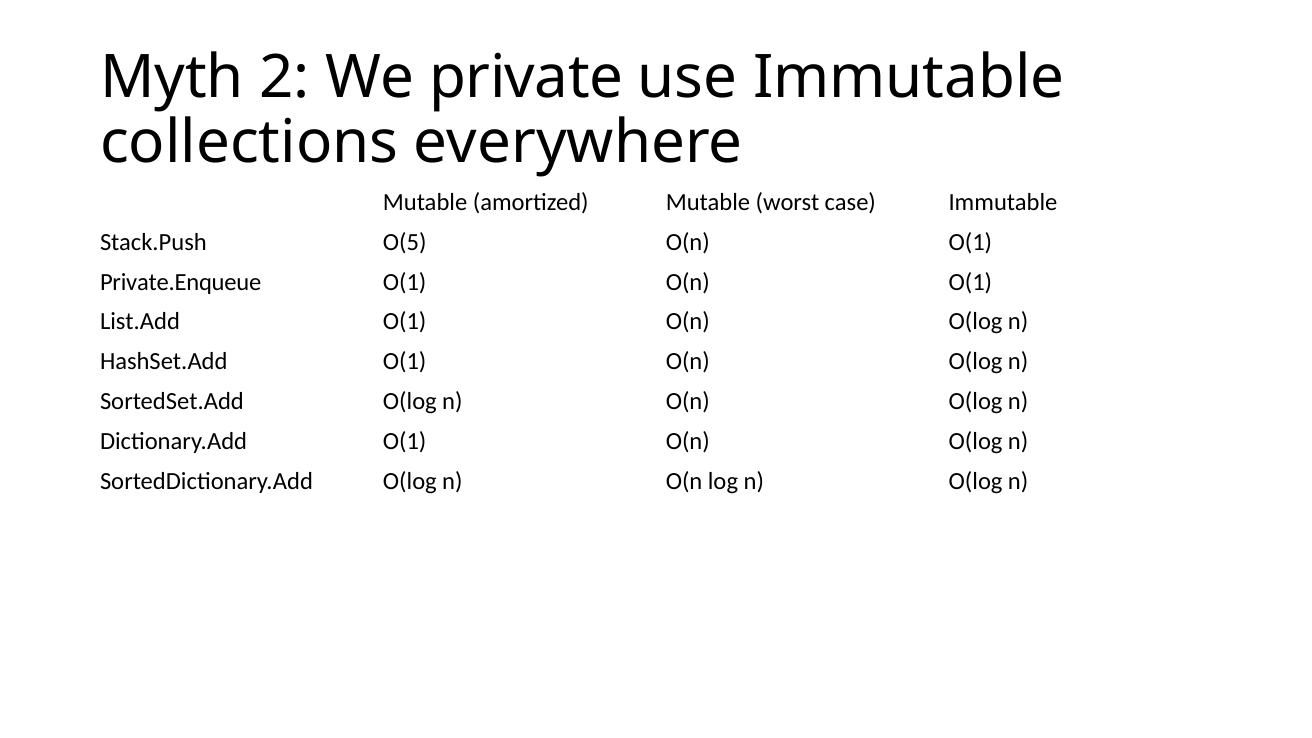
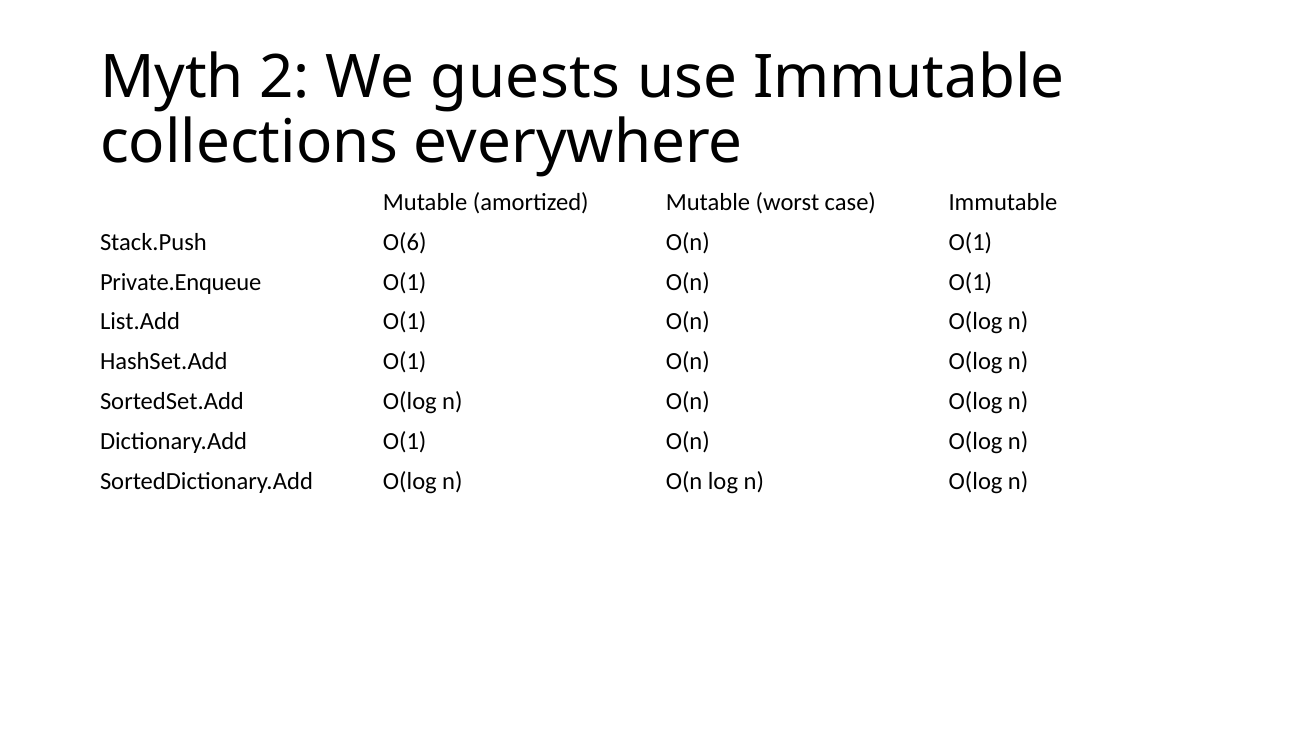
private: private -> guests
O(5: O(5 -> O(6
